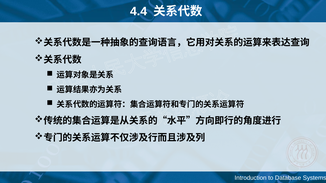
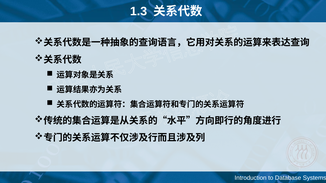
4.4: 4.4 -> 1.3
